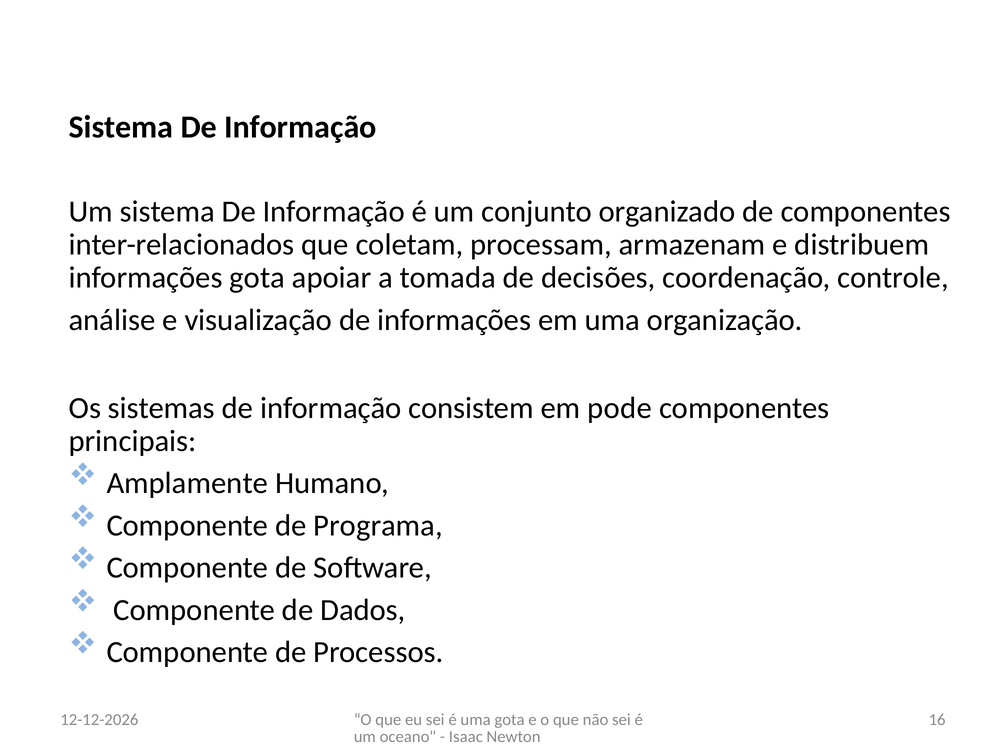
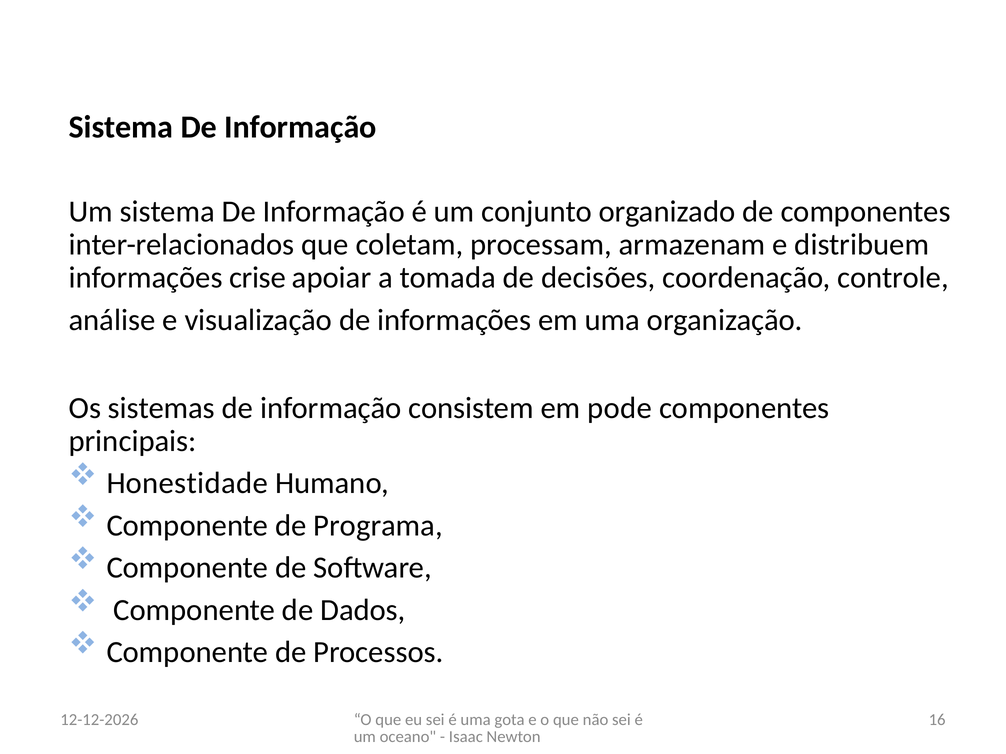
informações gota: gota -> crise
Amplamente: Amplamente -> Honestidade
